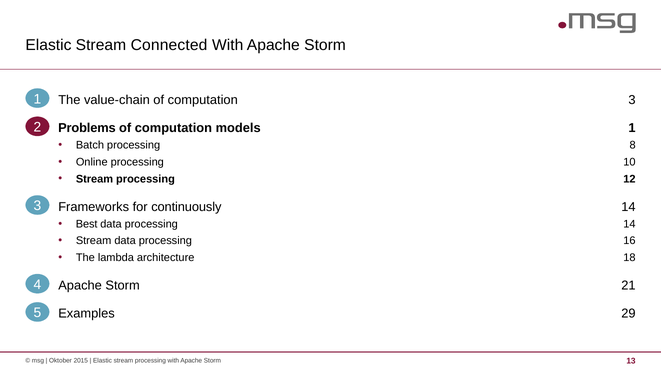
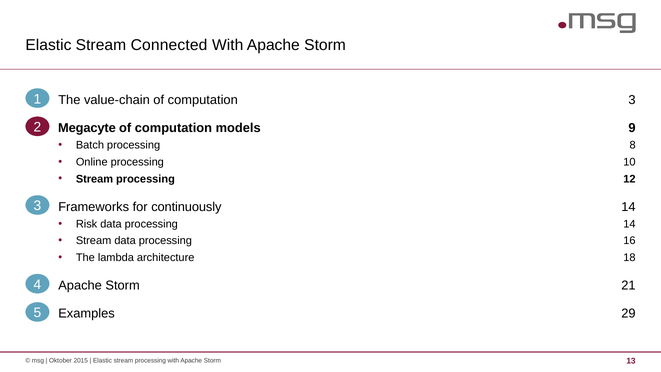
2 1: 1 -> 9
Problems: Problems -> Megacyte
Best: Best -> Risk
